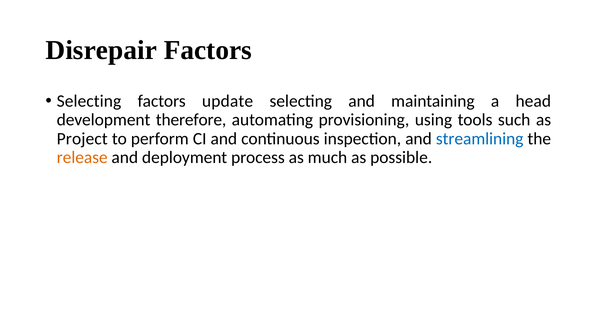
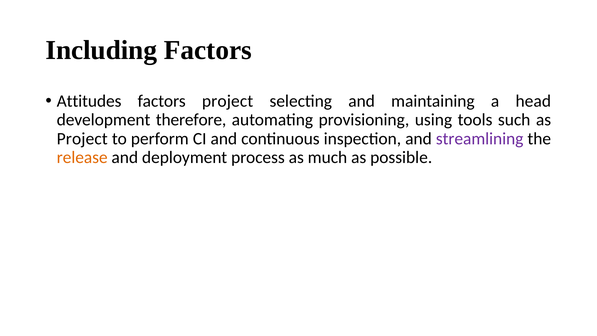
Disrepair: Disrepair -> Including
Selecting at (89, 101): Selecting -> Attitudes
factors update: update -> project
streamlining colour: blue -> purple
